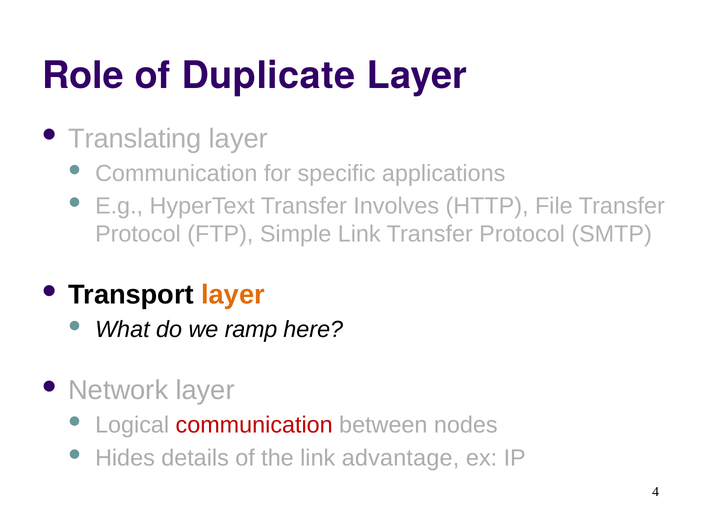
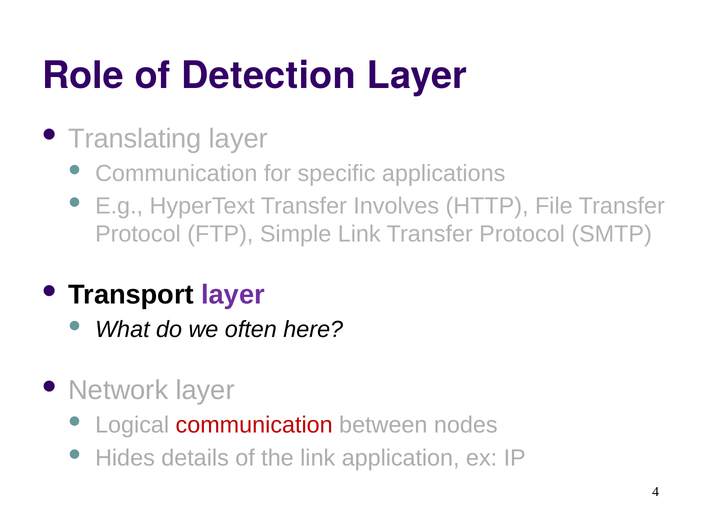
Duplicate: Duplicate -> Detection
layer at (233, 295) colour: orange -> purple
ramp: ramp -> often
advantage: advantage -> application
